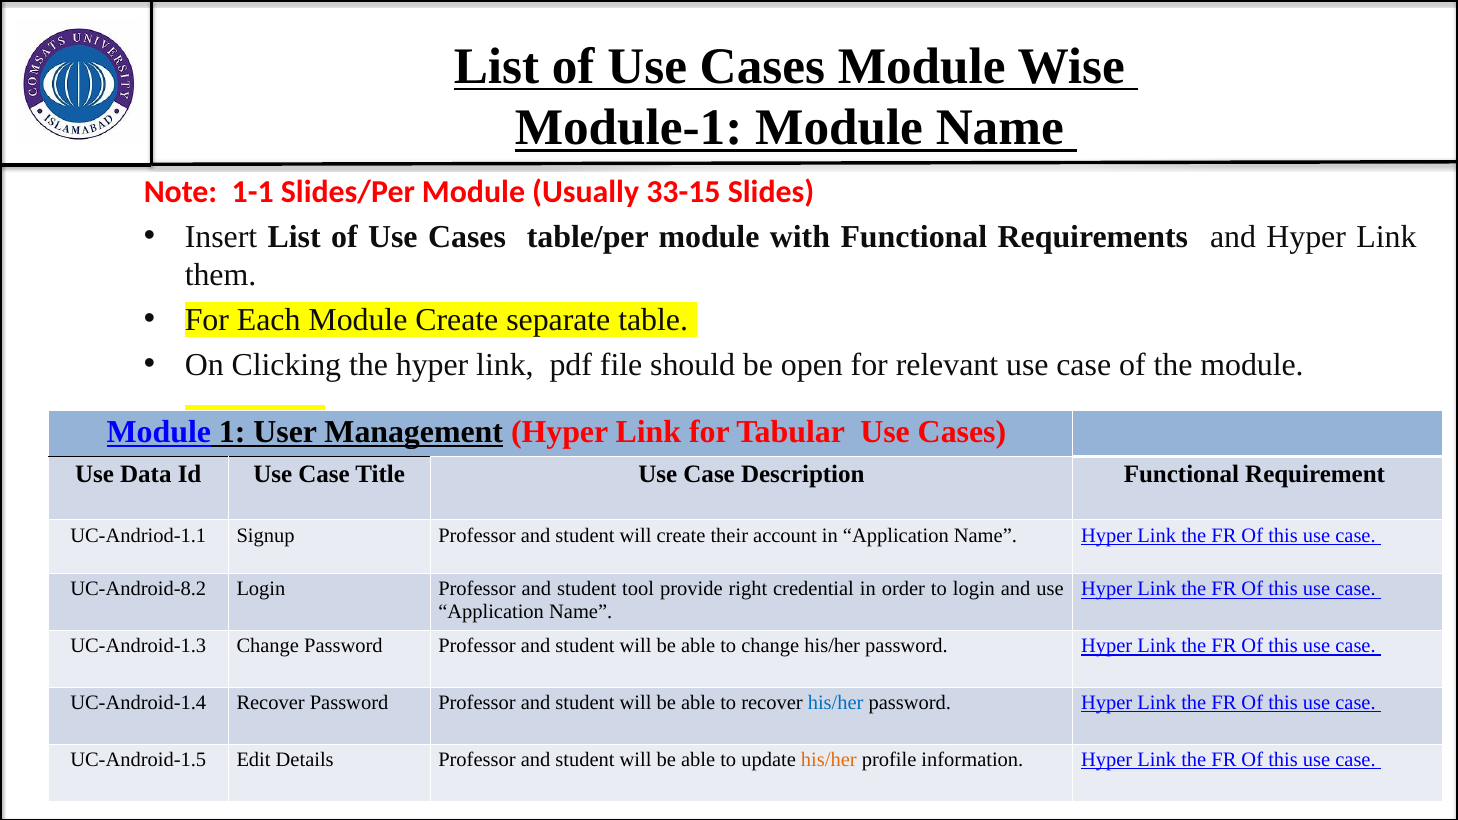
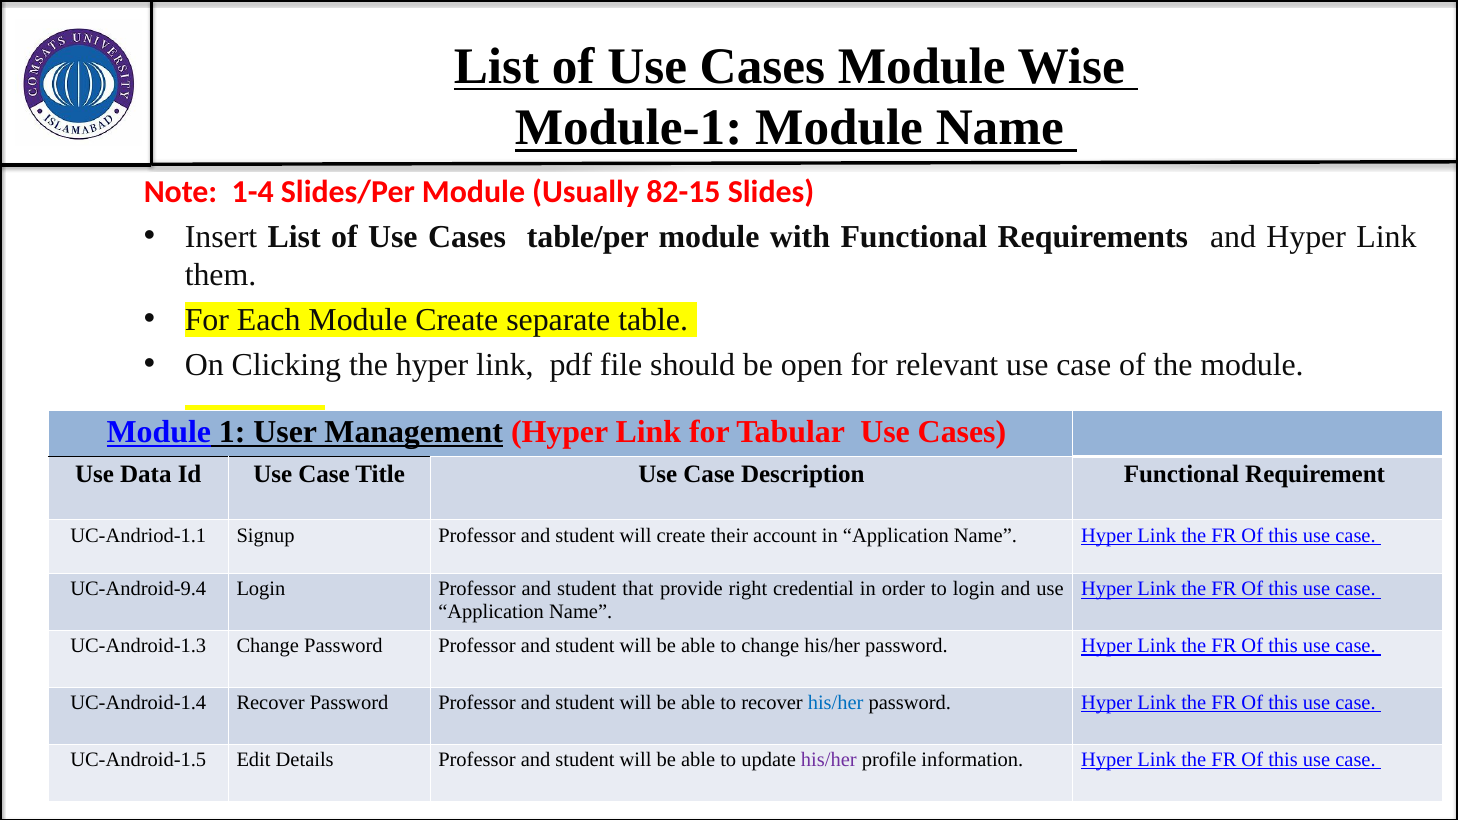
1-1: 1-1 -> 1-4
33-15: 33-15 -> 82-15
UC-Android-8.2: UC-Android-8.2 -> UC-Android-9.4
tool: tool -> that
his/her at (829, 760) colour: orange -> purple
